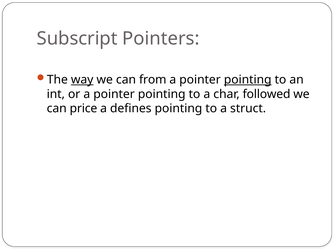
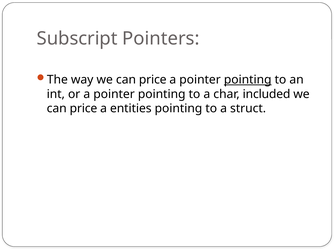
way underline: present -> none
from at (153, 80): from -> price
followed: followed -> included
defines: defines -> entities
